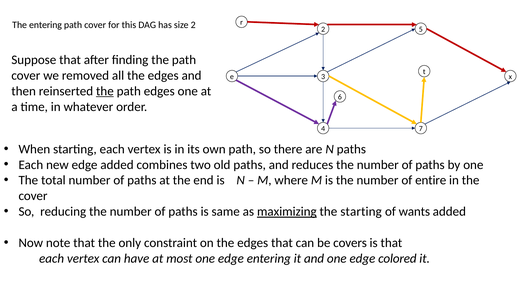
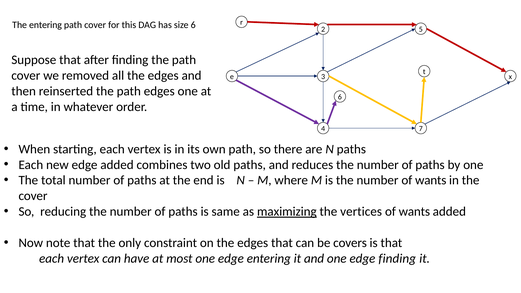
size 2: 2 -> 6
the at (105, 91) underline: present -> none
number of entire: entire -> wants
the starting: starting -> vertices
edge colored: colored -> finding
